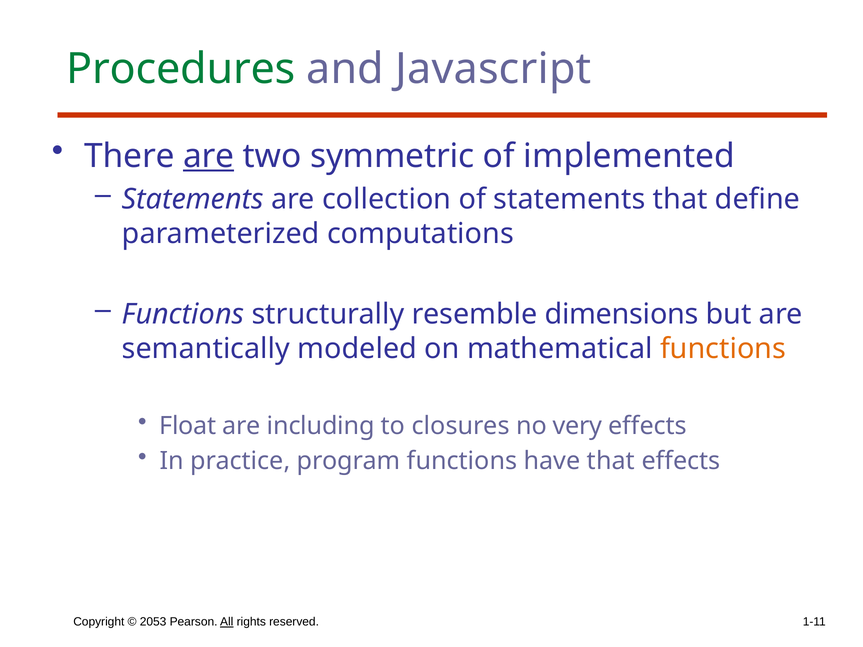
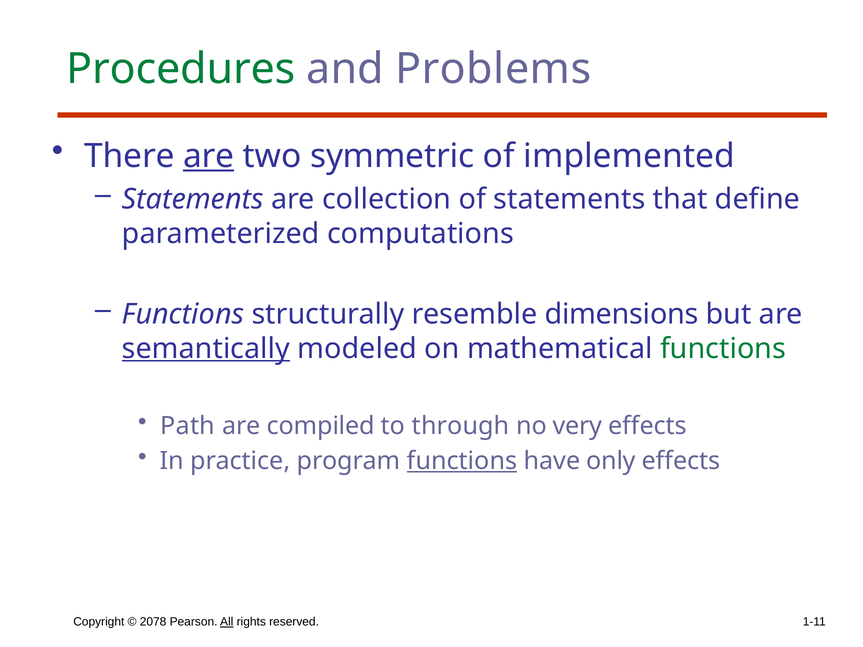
Javascript: Javascript -> Problems
semantically underline: none -> present
functions at (723, 349) colour: orange -> green
Float: Float -> Path
including: including -> compiled
closures: closures -> through
functions at (462, 461) underline: none -> present
have that: that -> only
2053: 2053 -> 2078
